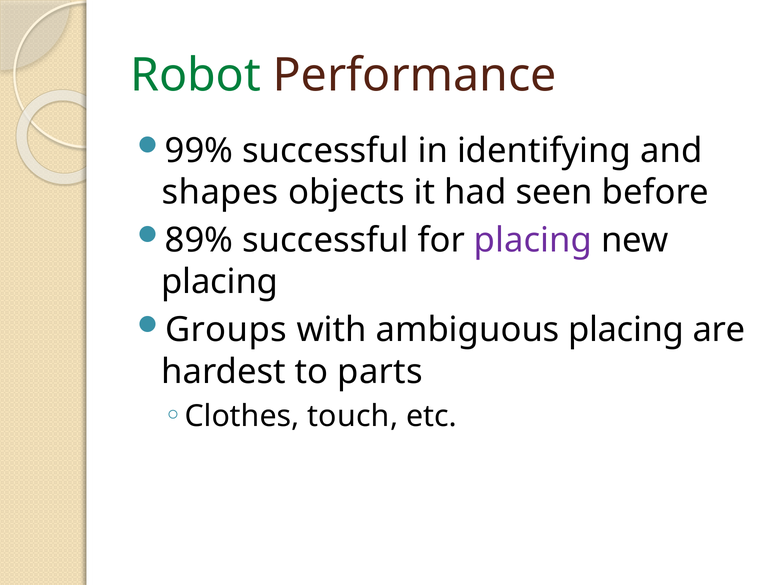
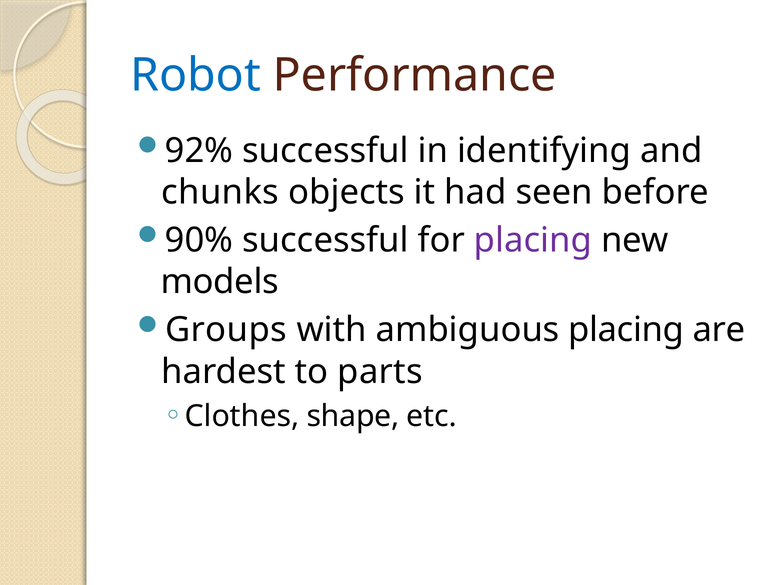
Robot colour: green -> blue
99%: 99% -> 92%
shapes: shapes -> chunks
89%: 89% -> 90%
placing at (220, 282): placing -> models
touch: touch -> shape
